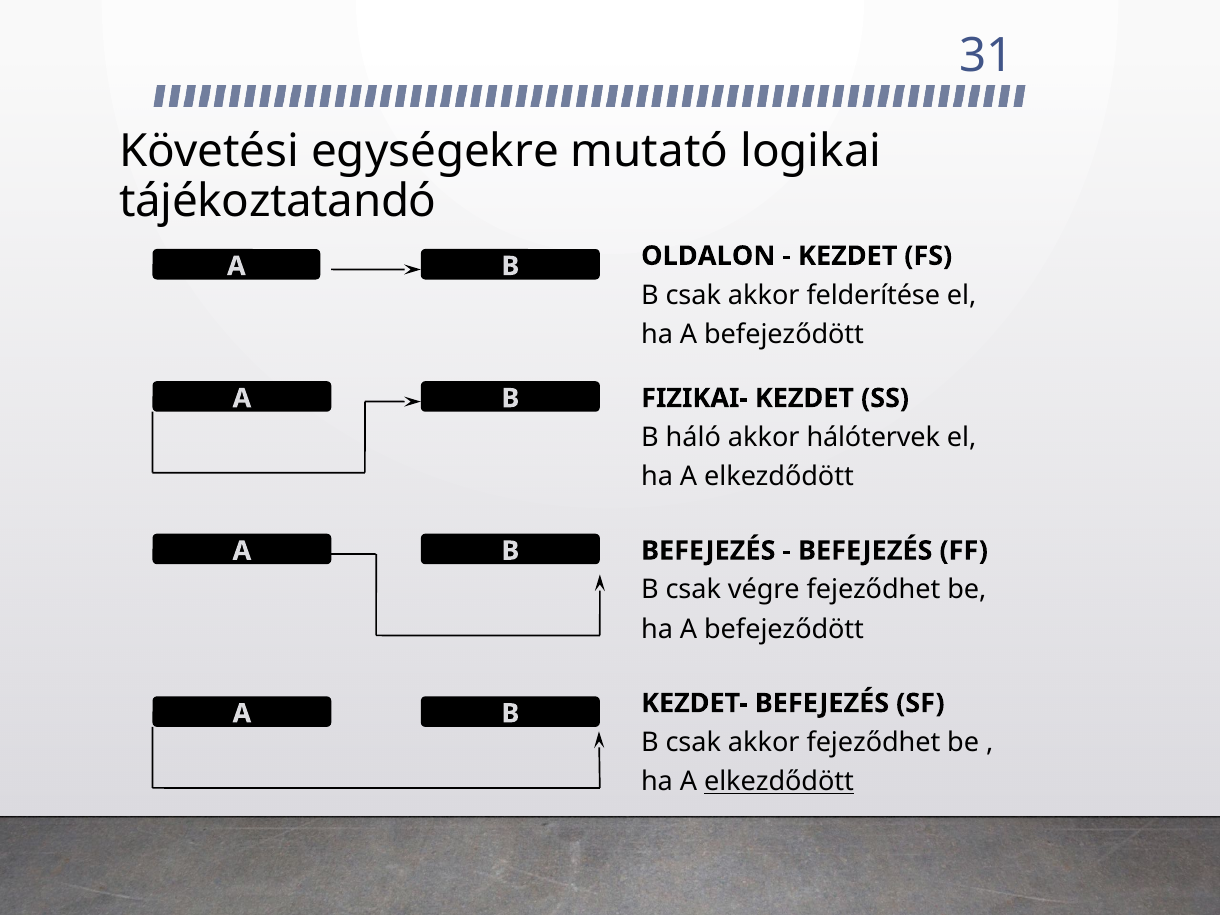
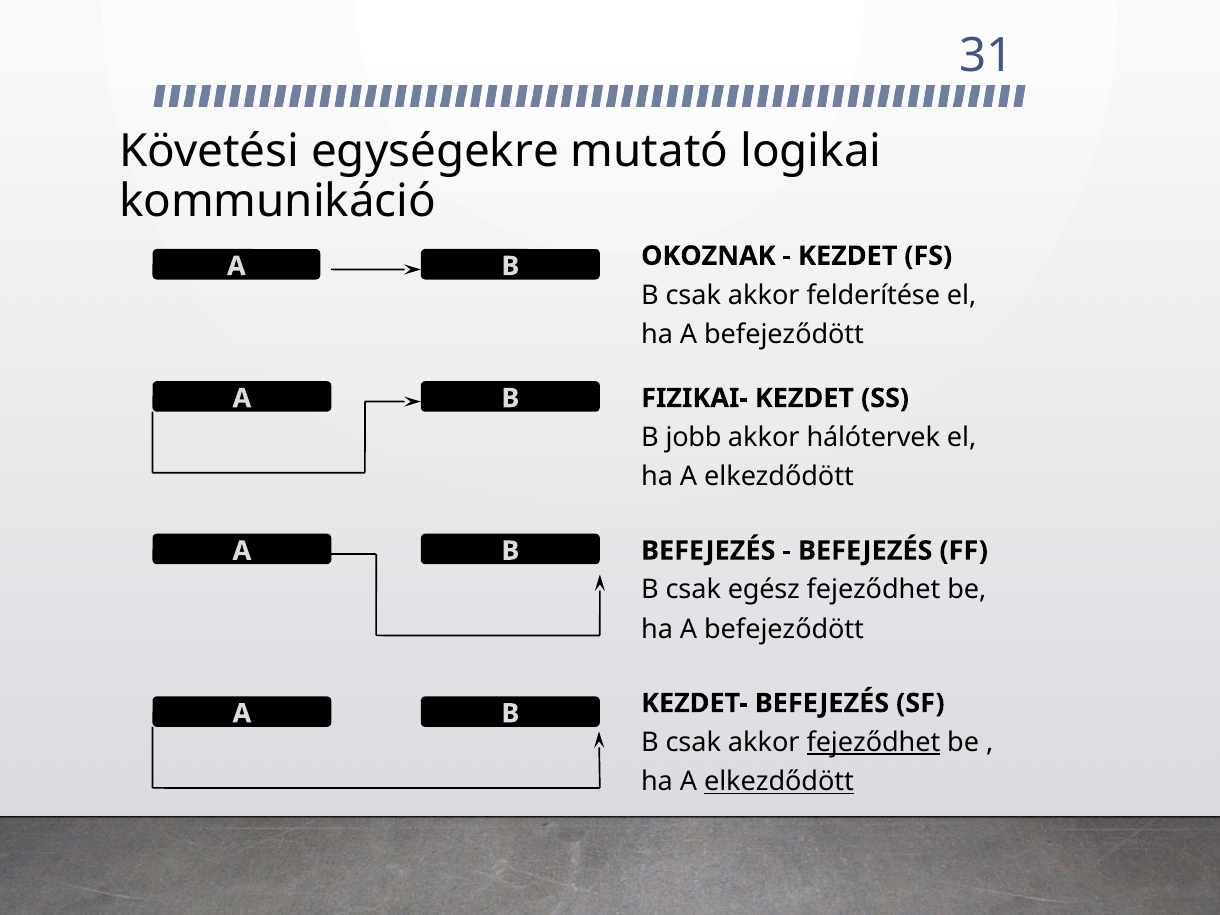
tájékoztatandó: tájékoztatandó -> kommunikáció
OLDALON: OLDALON -> OKOZNAK
háló: háló -> jobb
végre: végre -> egész
fejeződhet at (873, 743) underline: none -> present
